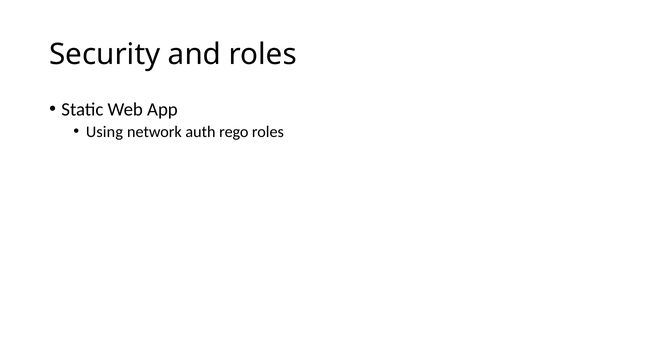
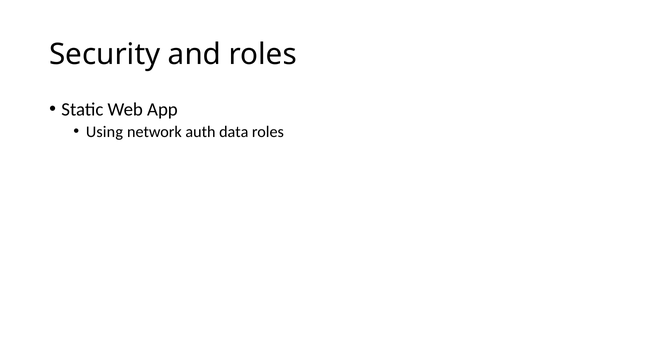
rego: rego -> data
